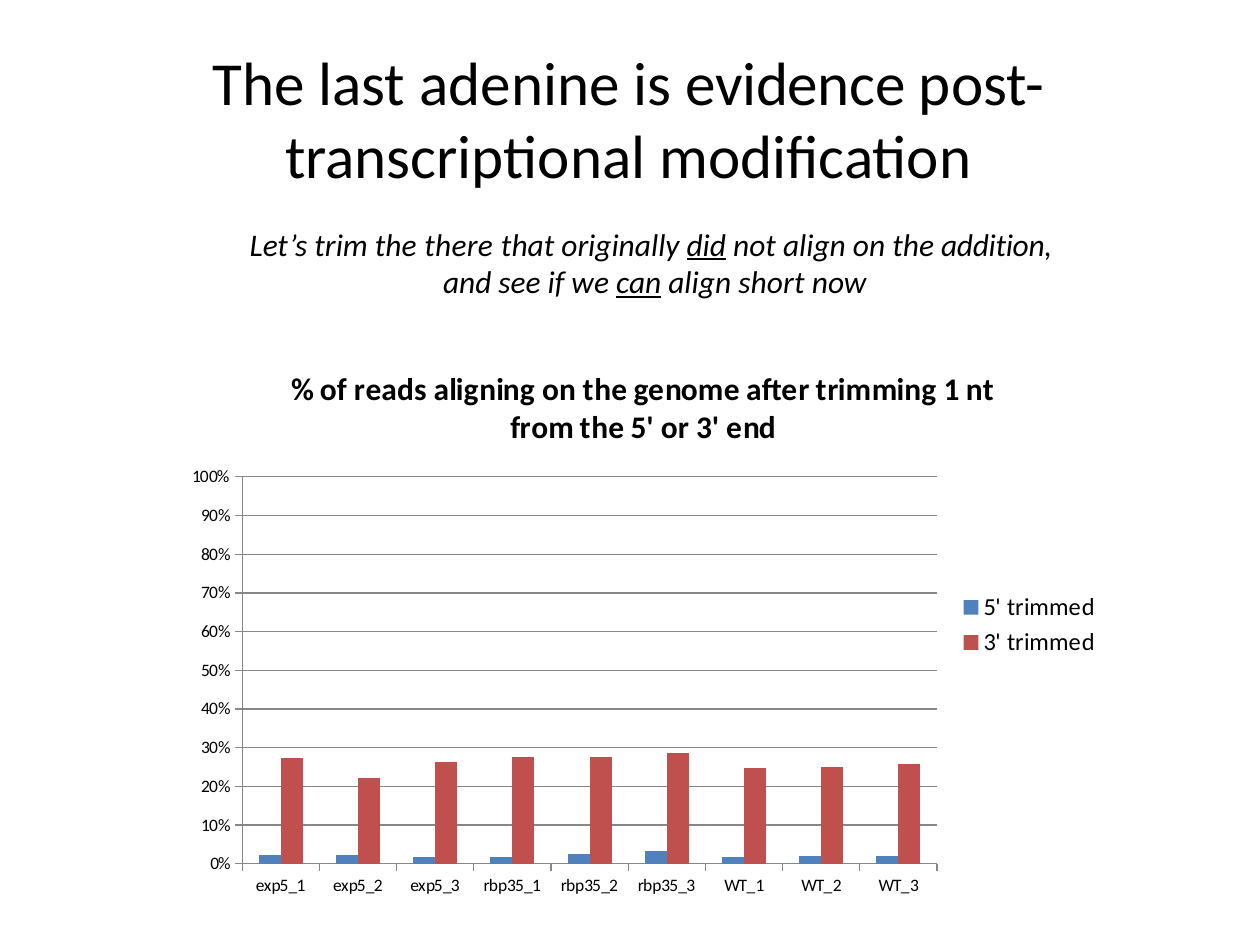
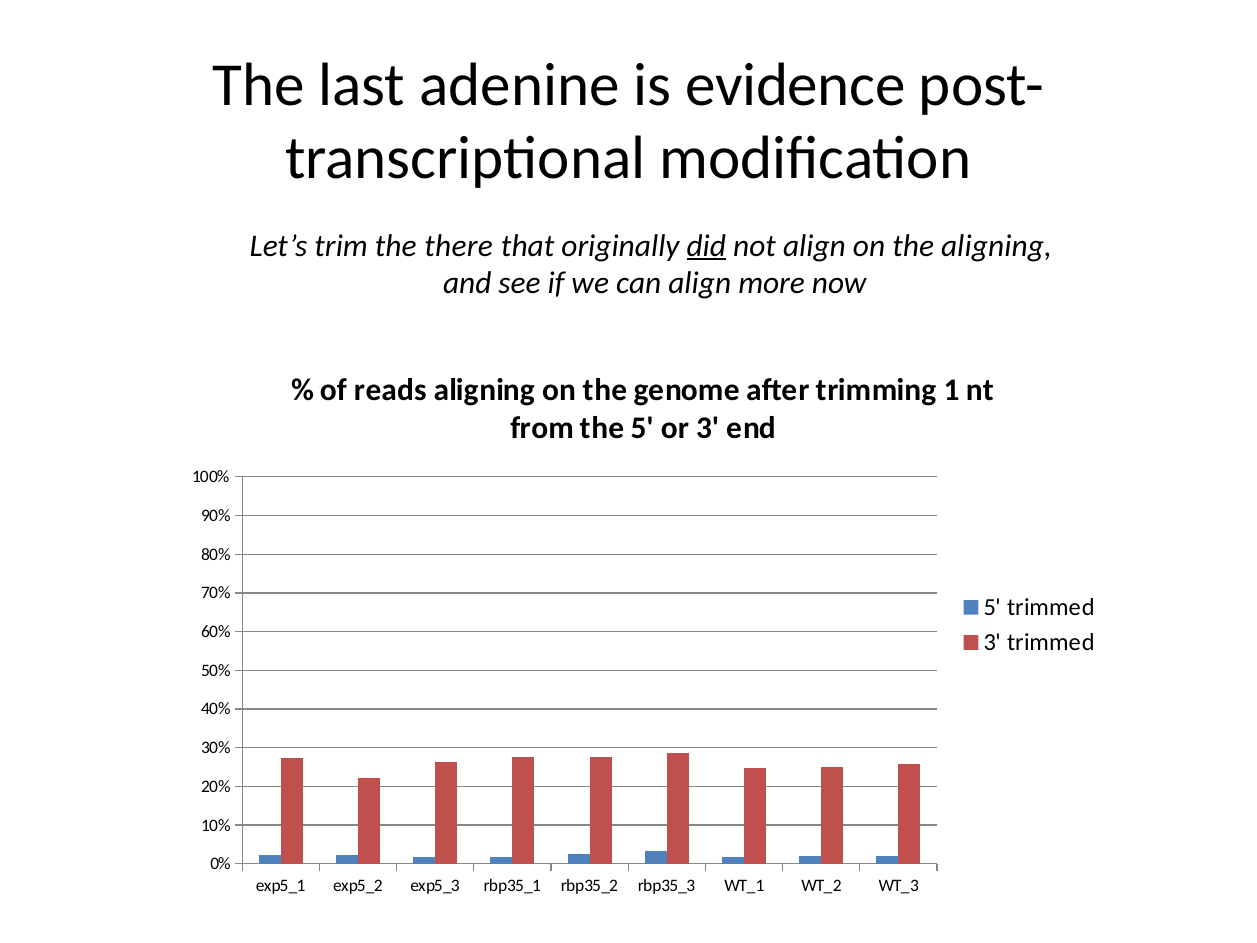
the addition: addition -> aligning
can underline: present -> none
short: short -> more
